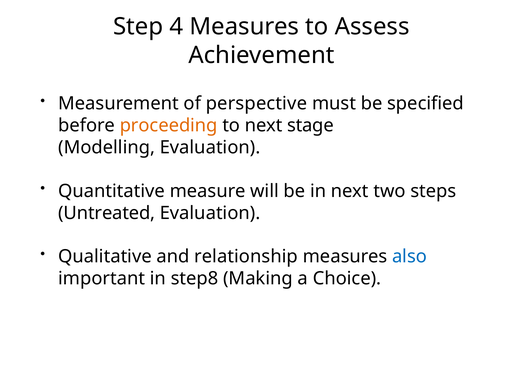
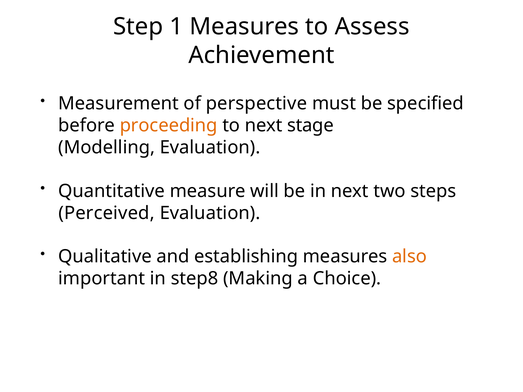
4: 4 -> 1
Untreated: Untreated -> Perceived
relationship: relationship -> establishing
also colour: blue -> orange
